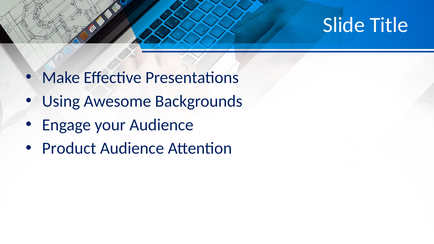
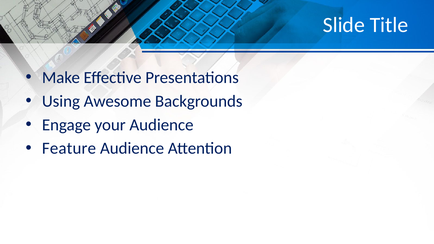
Product: Product -> Feature
